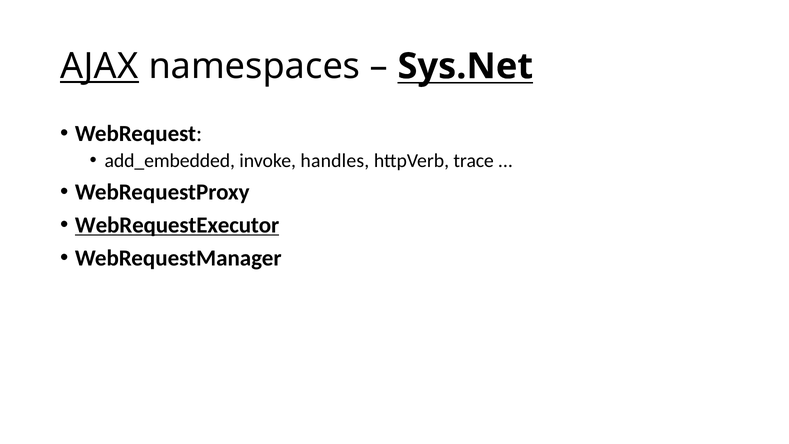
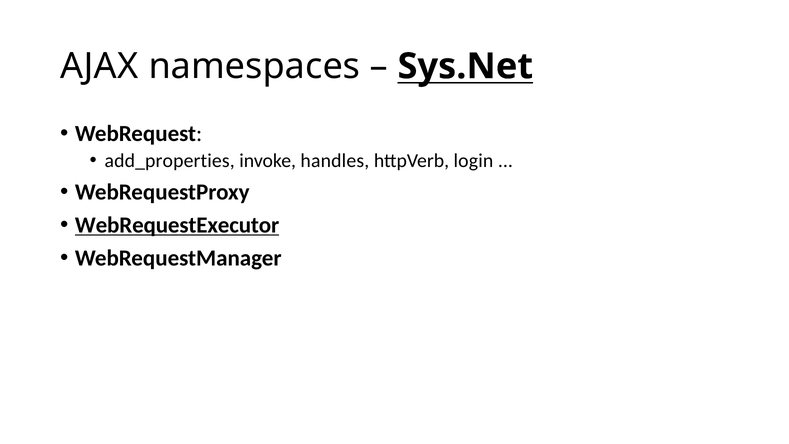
AJAX underline: present -> none
add_embedded: add_embedded -> add_properties
trace: trace -> login
